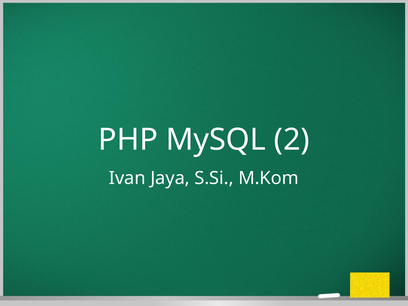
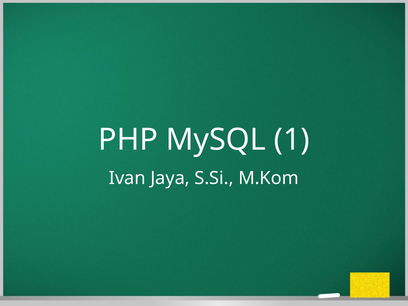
2: 2 -> 1
